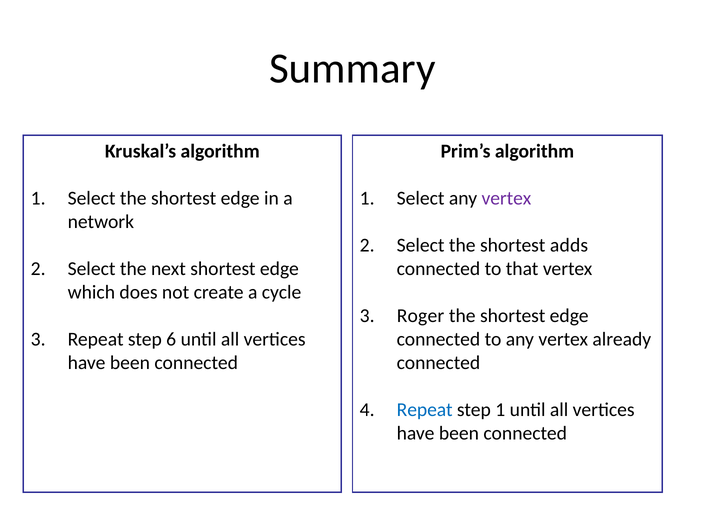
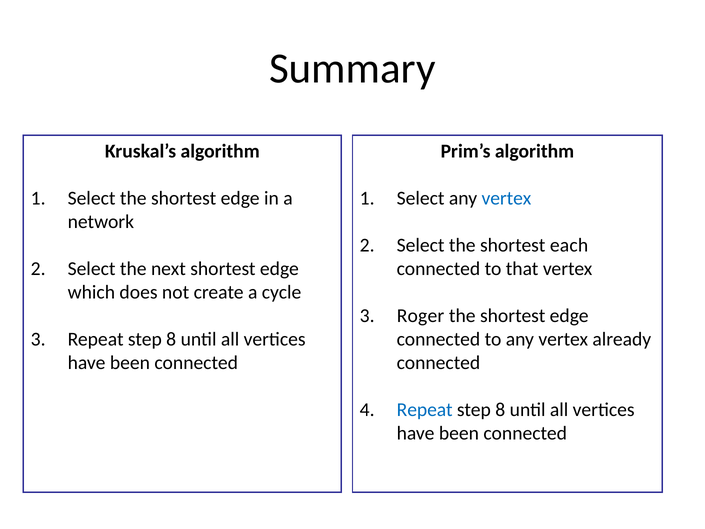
vertex at (506, 198) colour: purple -> blue
adds: adds -> each
3 Repeat step 6: 6 -> 8
1 at (500, 410): 1 -> 8
